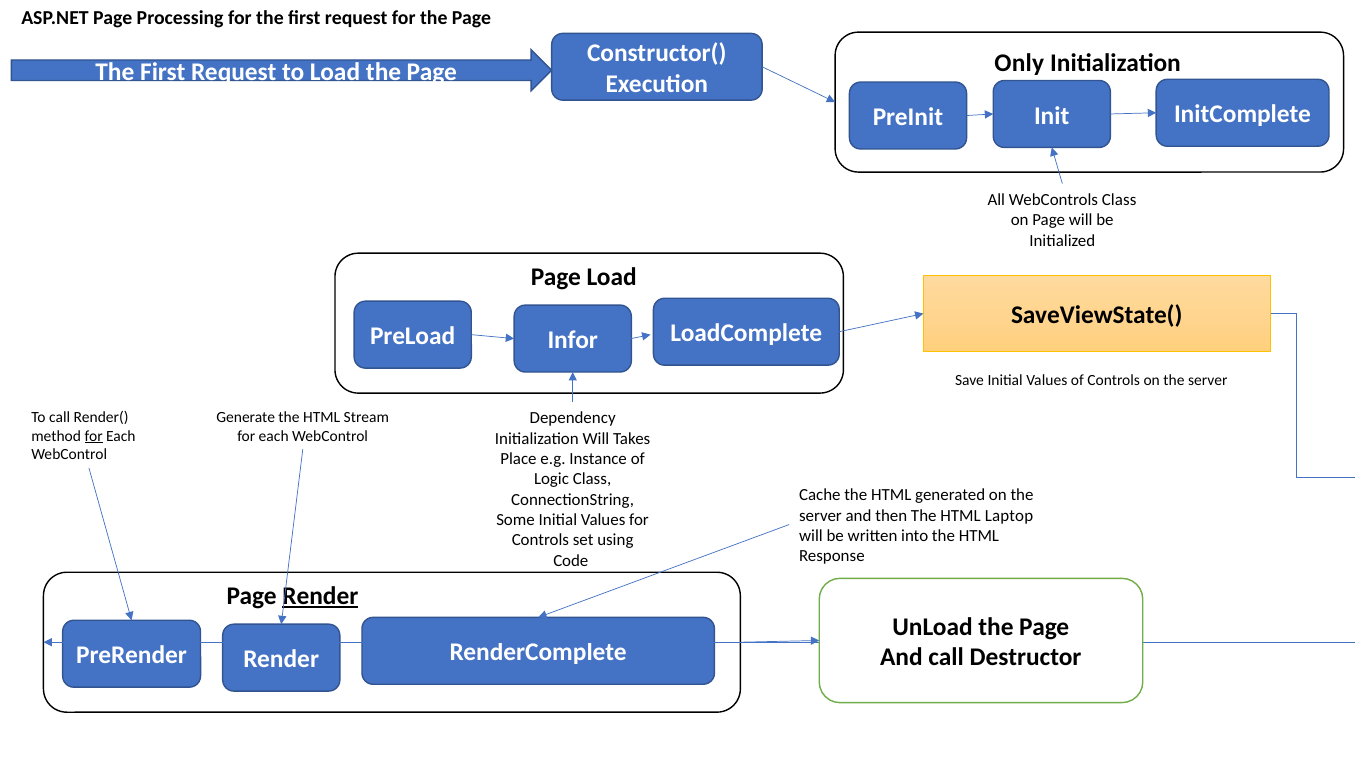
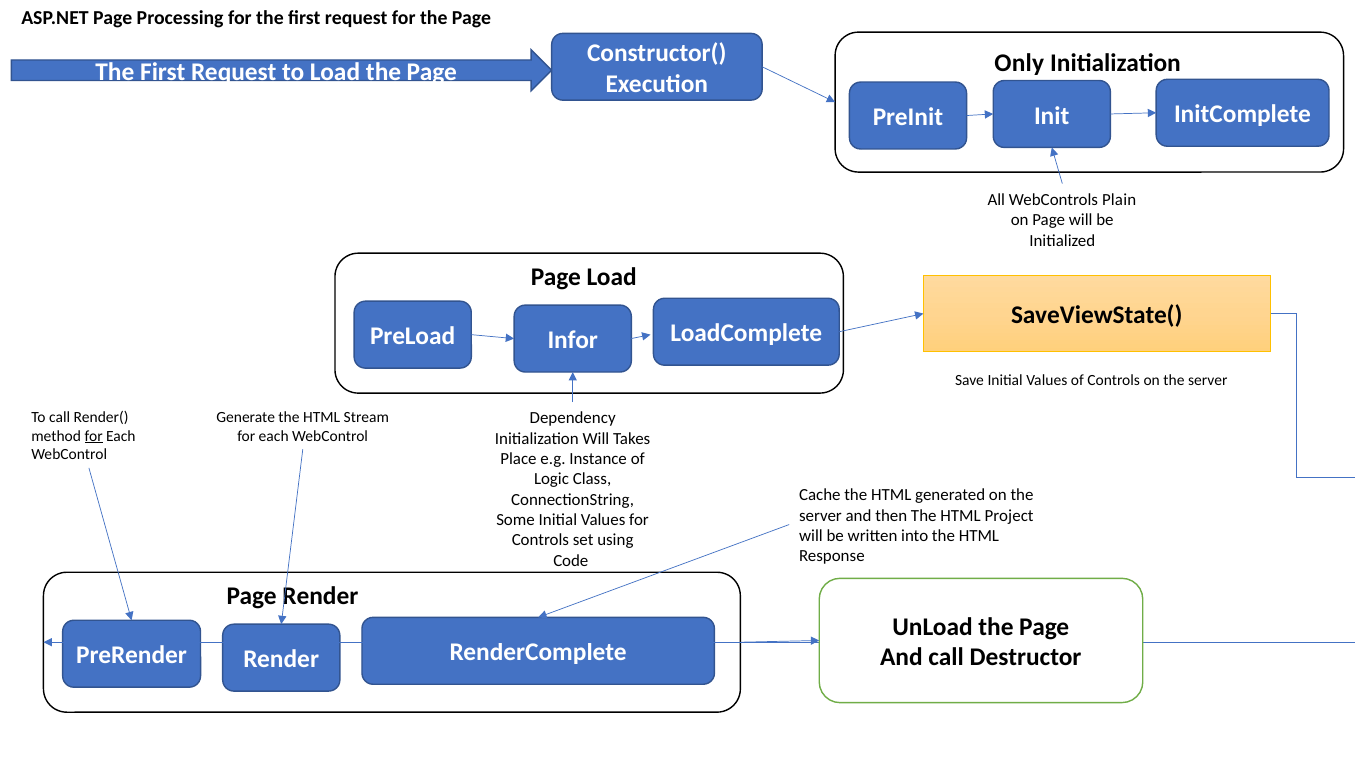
WebControls Class: Class -> Plain
Laptop: Laptop -> Project
Render at (320, 596) underline: present -> none
